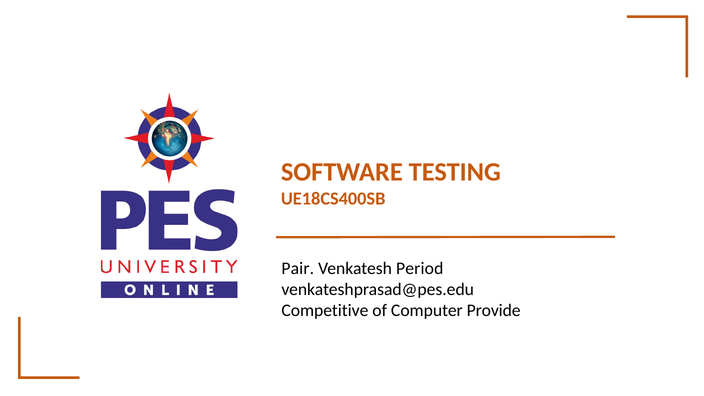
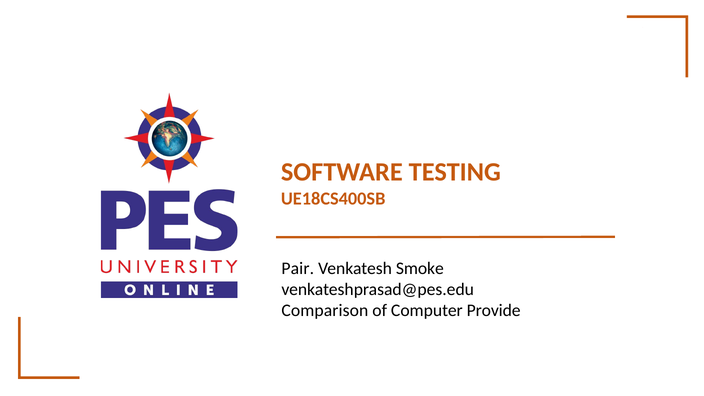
Period: Period -> Smoke
Competitive: Competitive -> Comparison
